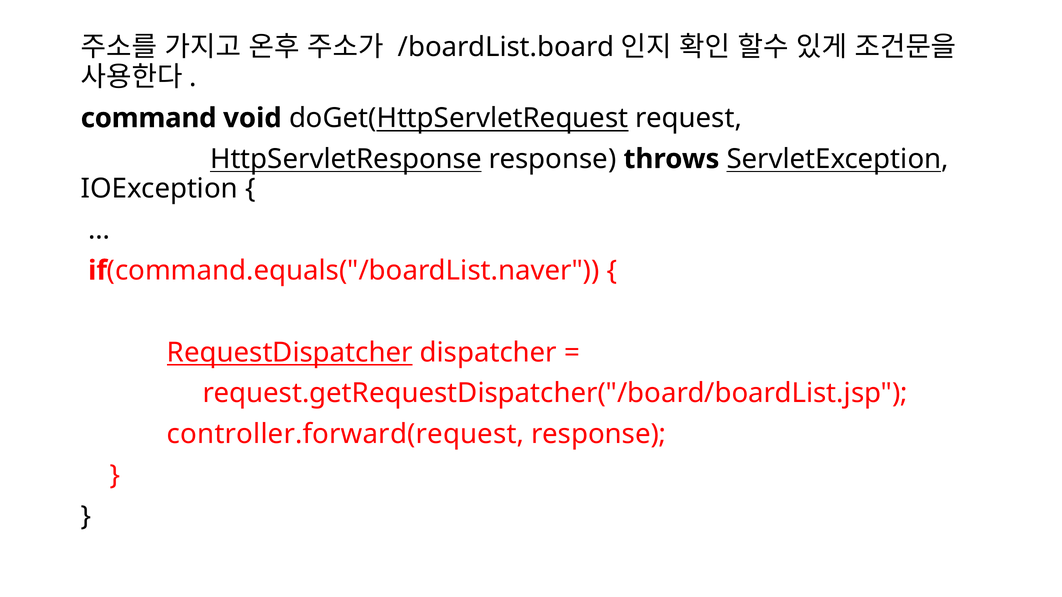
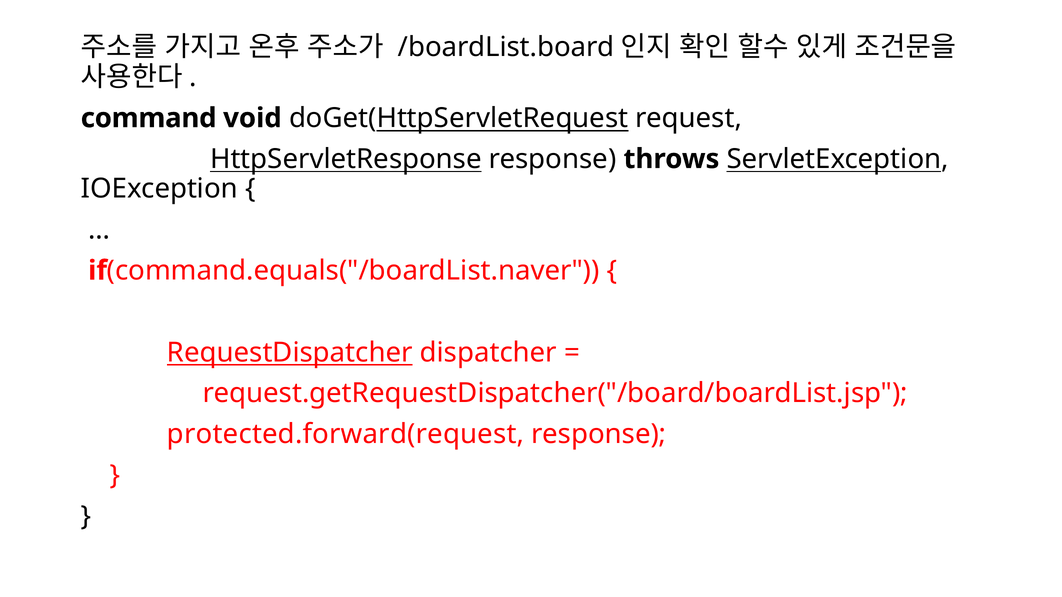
controller.forward(request: controller.forward(request -> protected.forward(request
